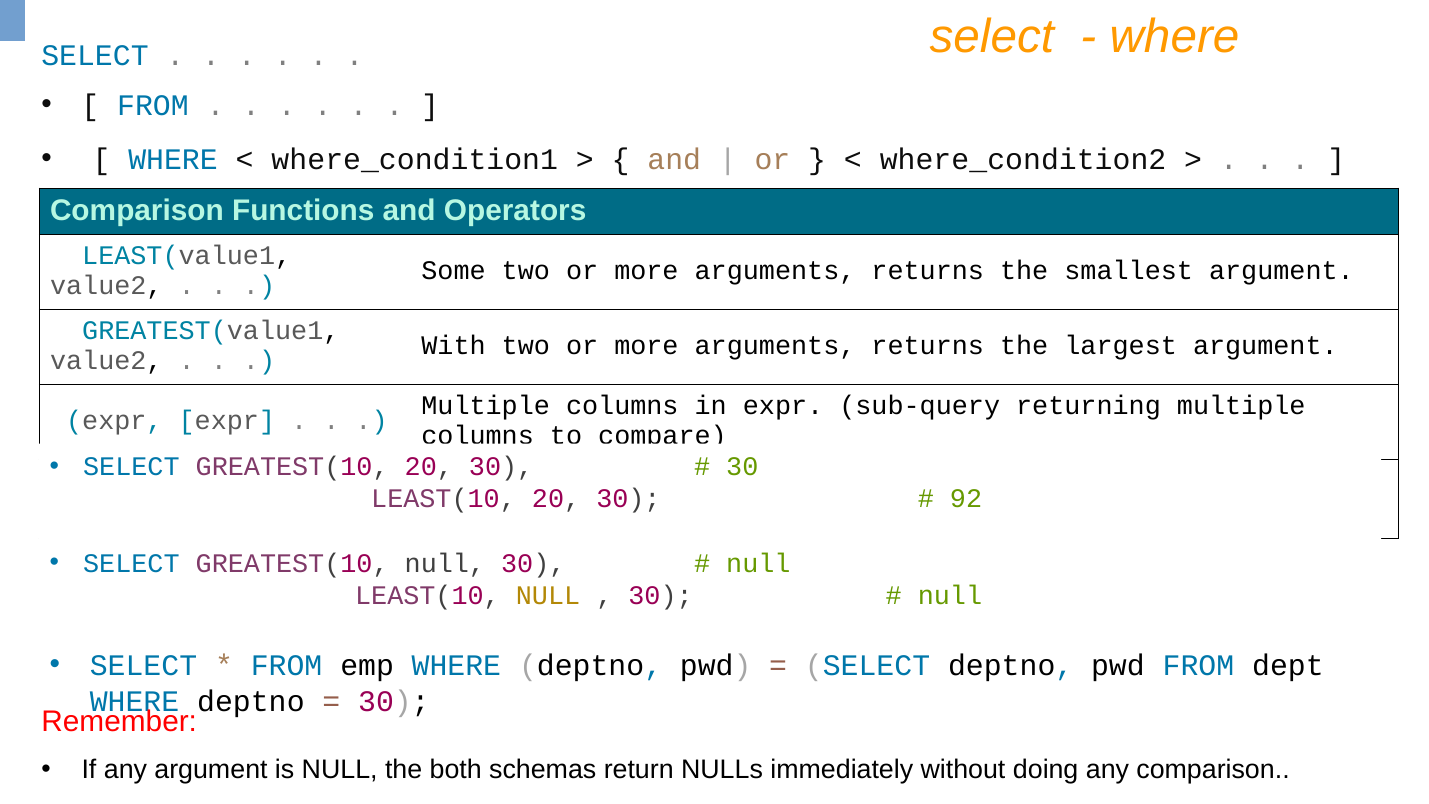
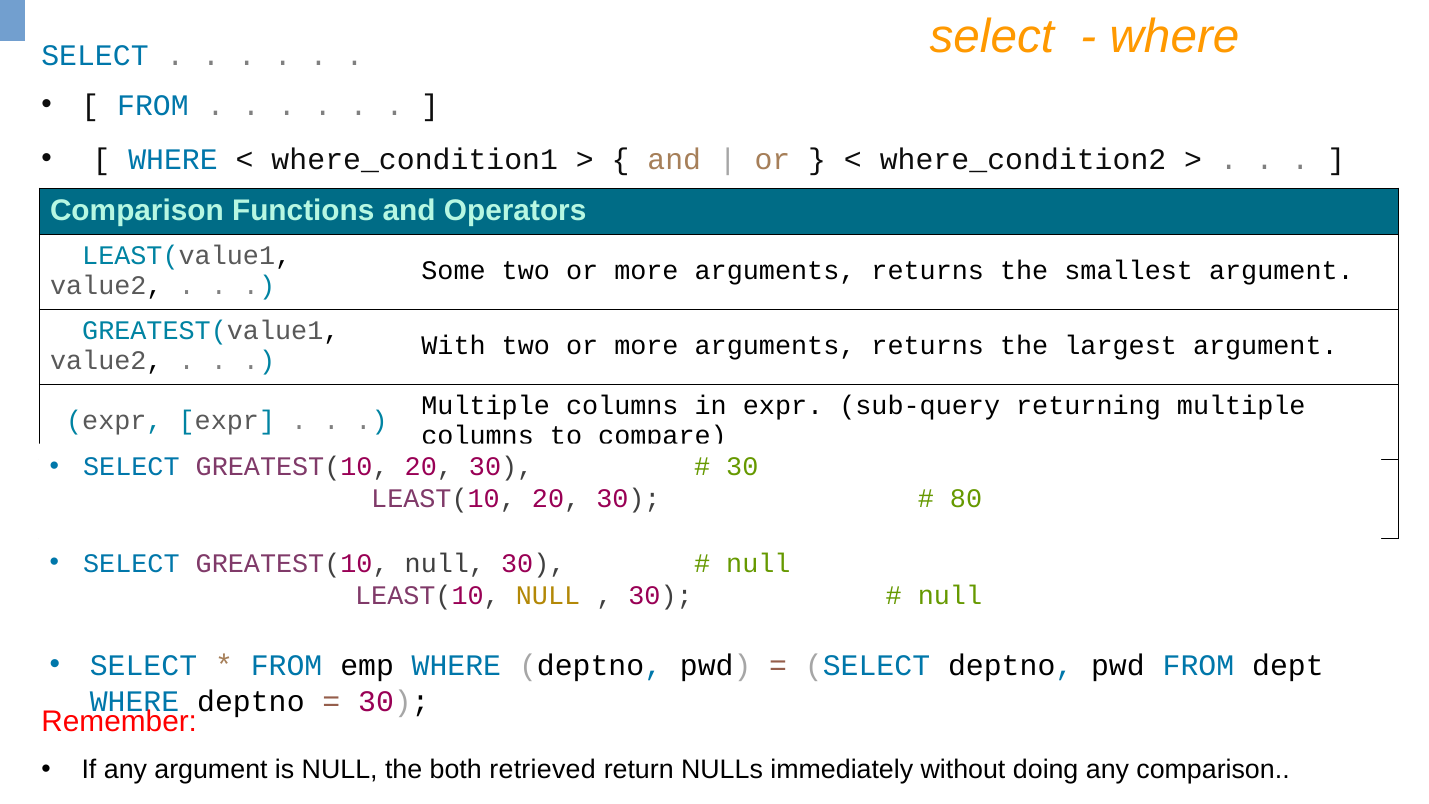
92: 92 -> 80
schemas: schemas -> retrieved
